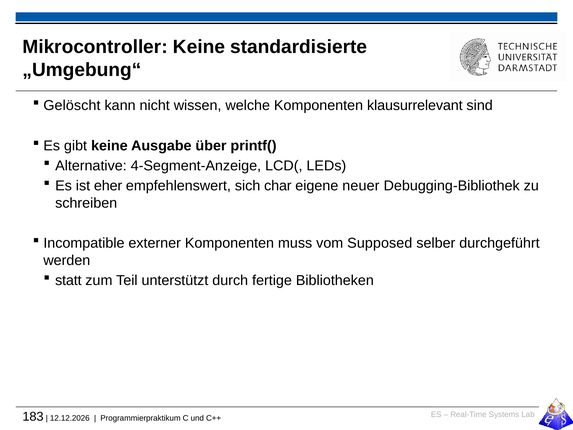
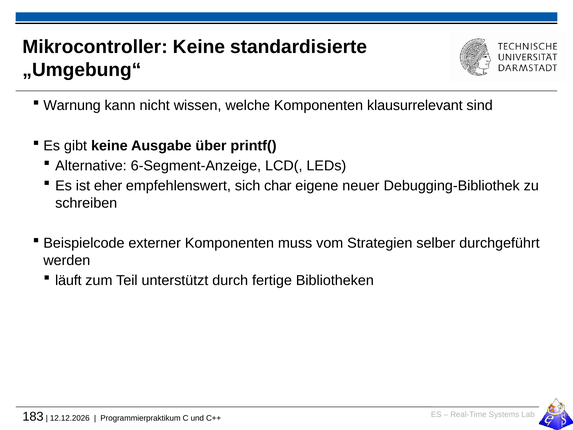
Gelöscht: Gelöscht -> Warnung
4-Segment-Anzeige: 4-Segment-Anzeige -> 6-Segment-Anzeige
Incompatible: Incompatible -> Beispielcode
Supposed: Supposed -> Strategien
statt: statt -> läuft
